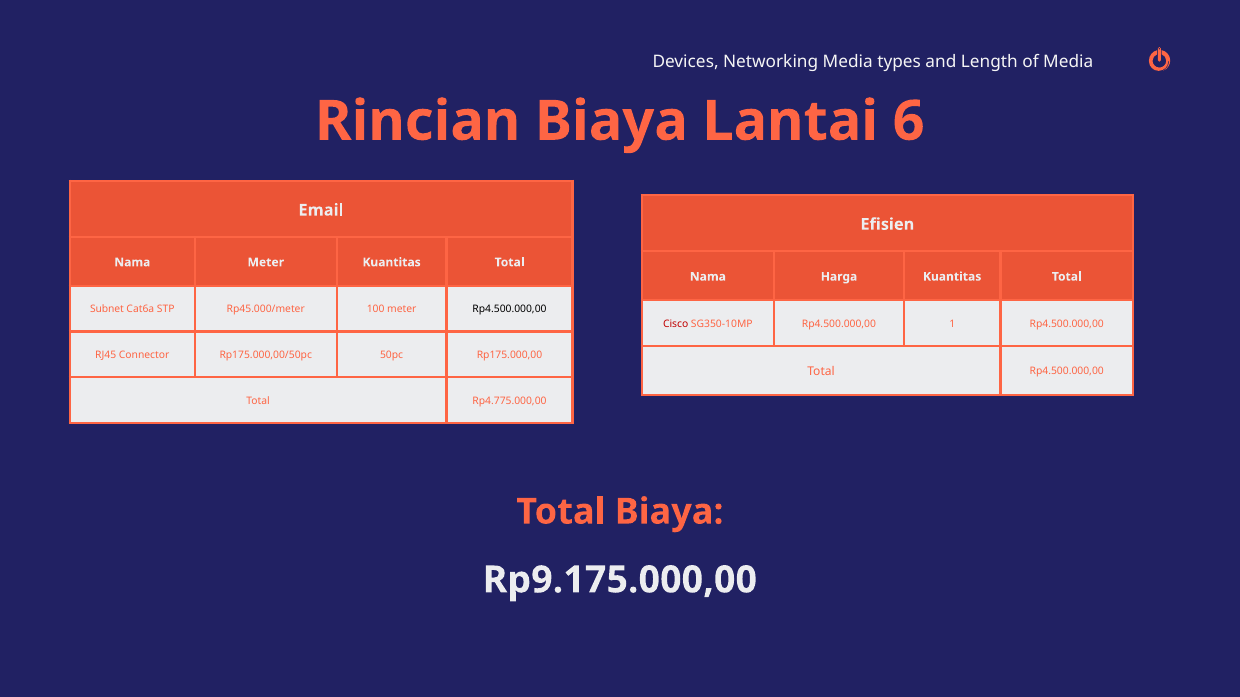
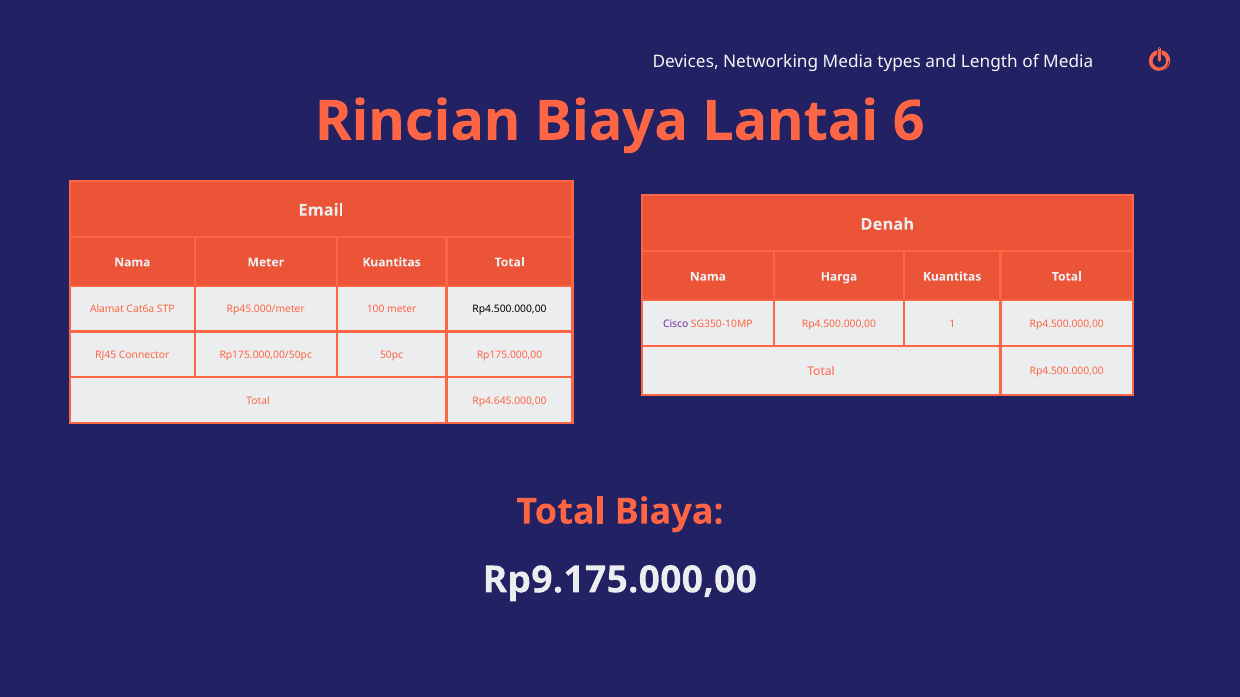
Efisien: Efisien -> Denah
Subnet: Subnet -> Alamat
Cisco colour: red -> purple
Rp4.775.000,00: Rp4.775.000,00 -> Rp4.645.000,00
